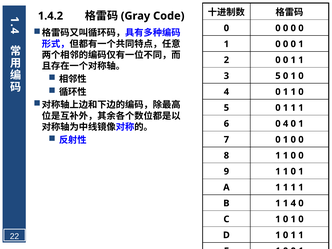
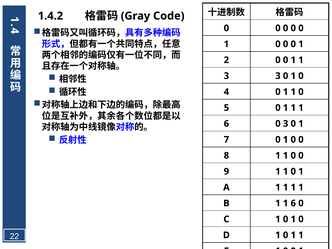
3 5: 5 -> 3
6 0 4: 4 -> 3
B 1 1 4: 4 -> 6
